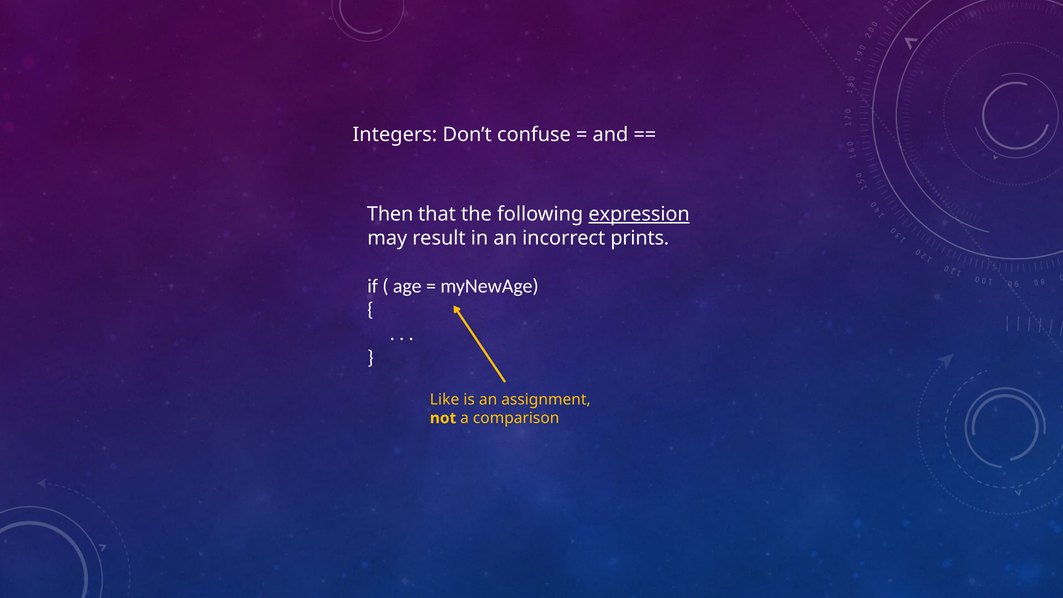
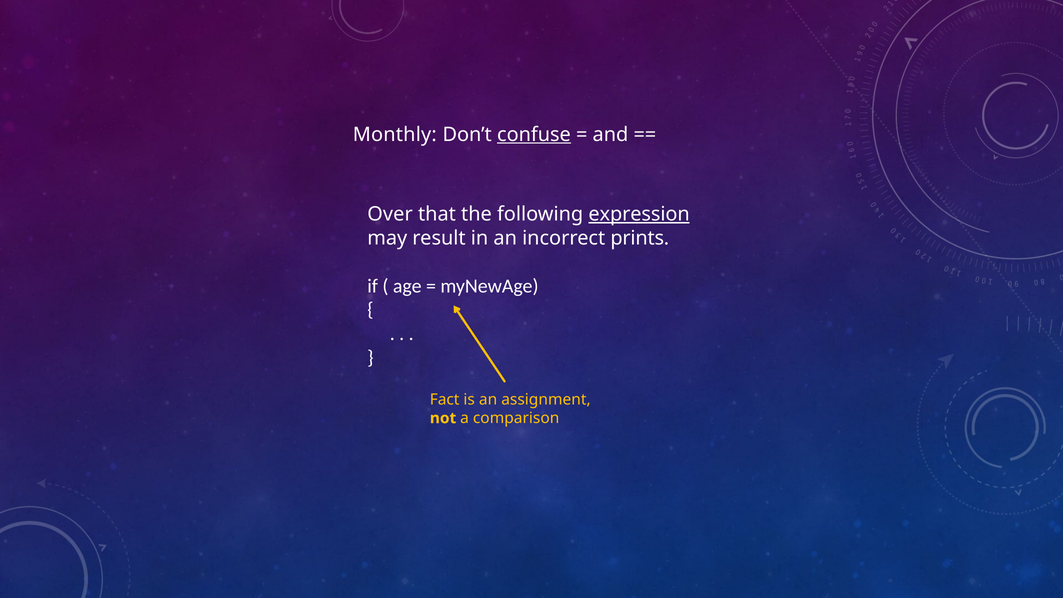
Integers: Integers -> Monthly
confuse underline: none -> present
Then: Then -> Over
Like: Like -> Fact
